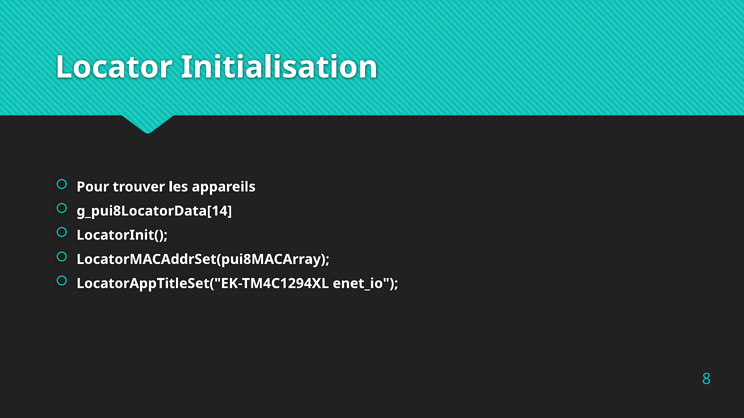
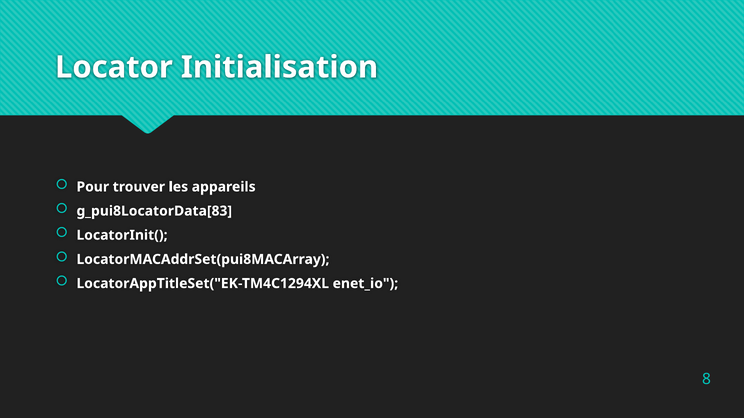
g_pui8LocatorData[14: g_pui8LocatorData[14 -> g_pui8LocatorData[83
